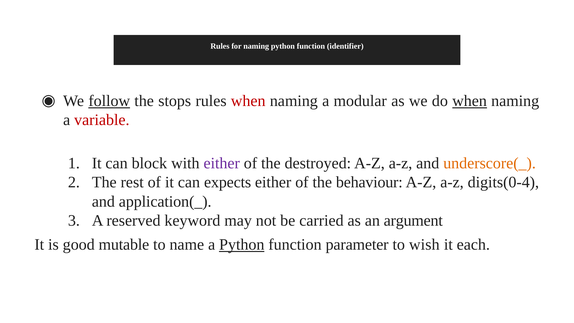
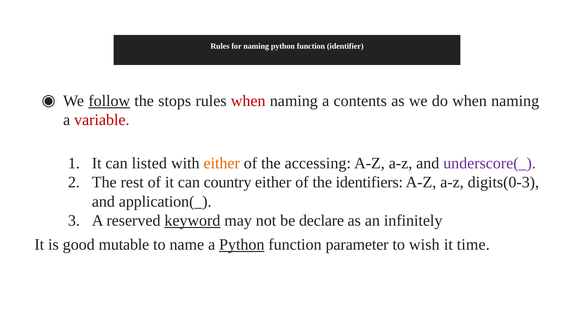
modular: modular -> contents
when at (470, 101) underline: present -> none
block: block -> listed
either at (222, 163) colour: purple -> orange
destroyed: destroyed -> accessing
underscore(_ colour: orange -> purple
expects: expects -> country
behaviour: behaviour -> identifiers
digits(0-4: digits(0-4 -> digits(0-3
keyword underline: none -> present
carried: carried -> declare
argument: argument -> infinitely
each: each -> time
